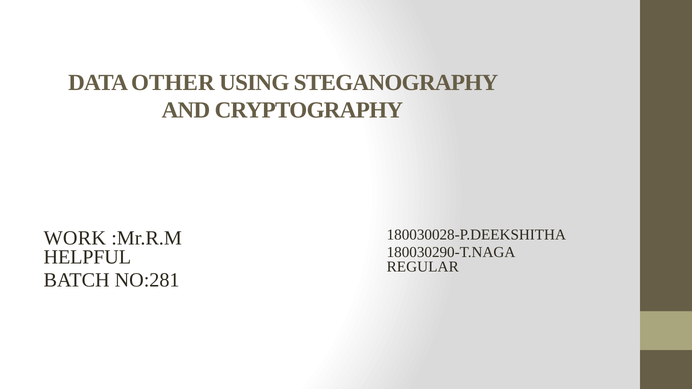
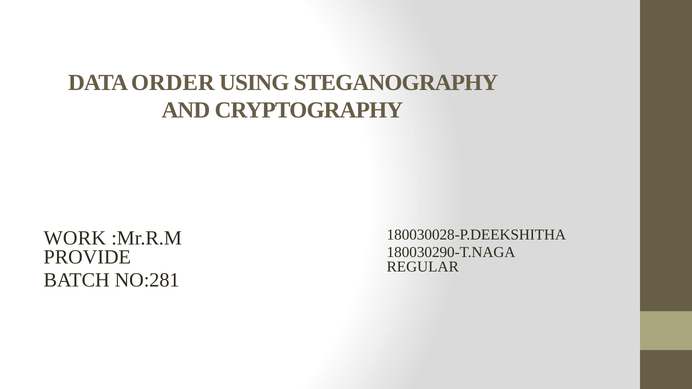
OTHER: OTHER -> ORDER
HELPFUL: HELPFUL -> PROVIDE
